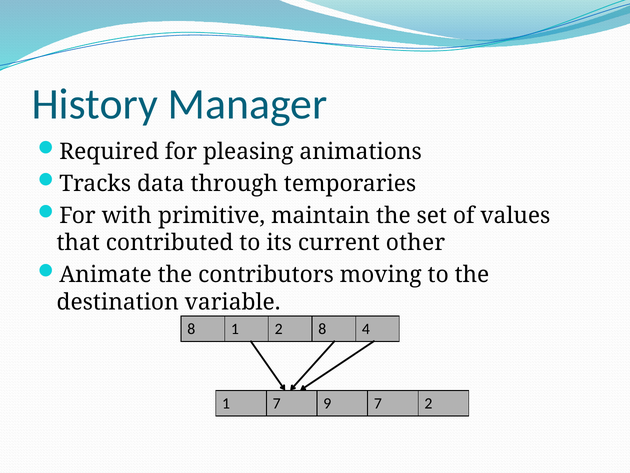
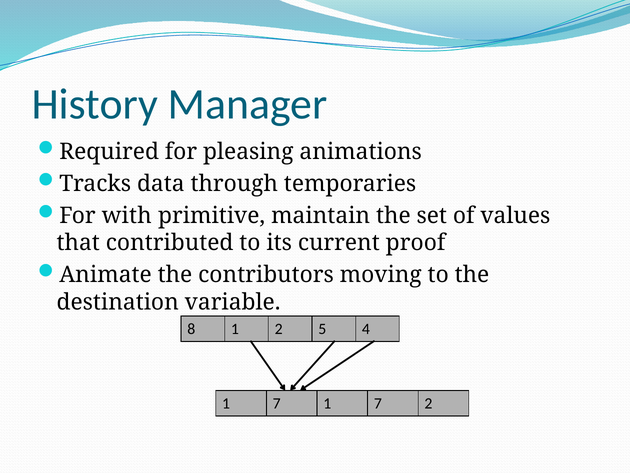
other: other -> proof
2 8: 8 -> 5
7 9: 9 -> 1
